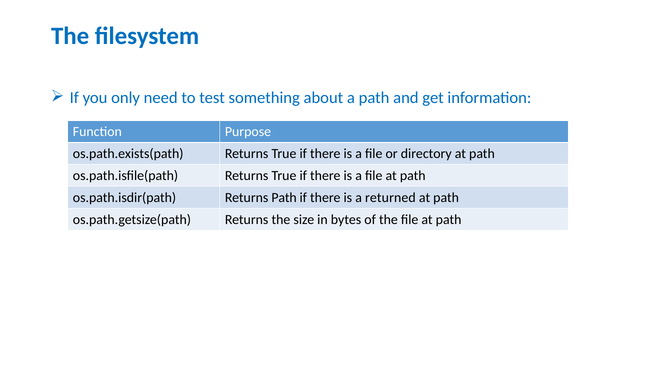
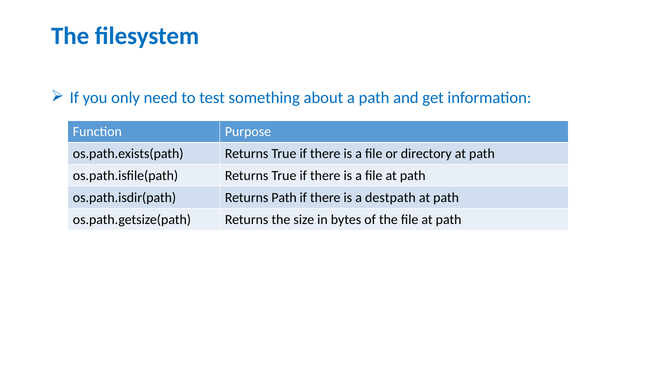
returned: returned -> destpath
